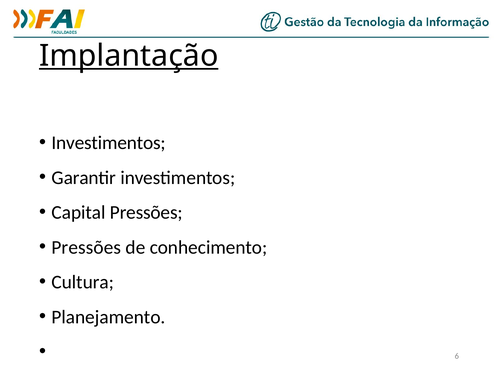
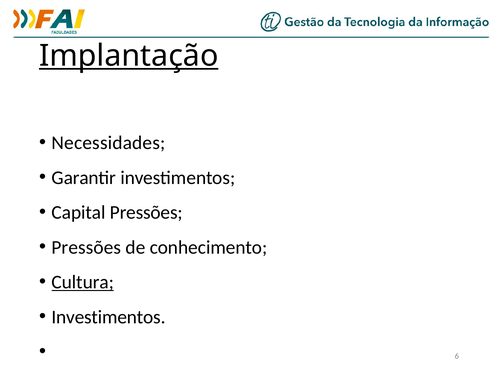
Investimentos at (109, 143): Investimentos -> Necessidades
Cultura underline: none -> present
Planejamento at (108, 317): Planejamento -> Investimentos
